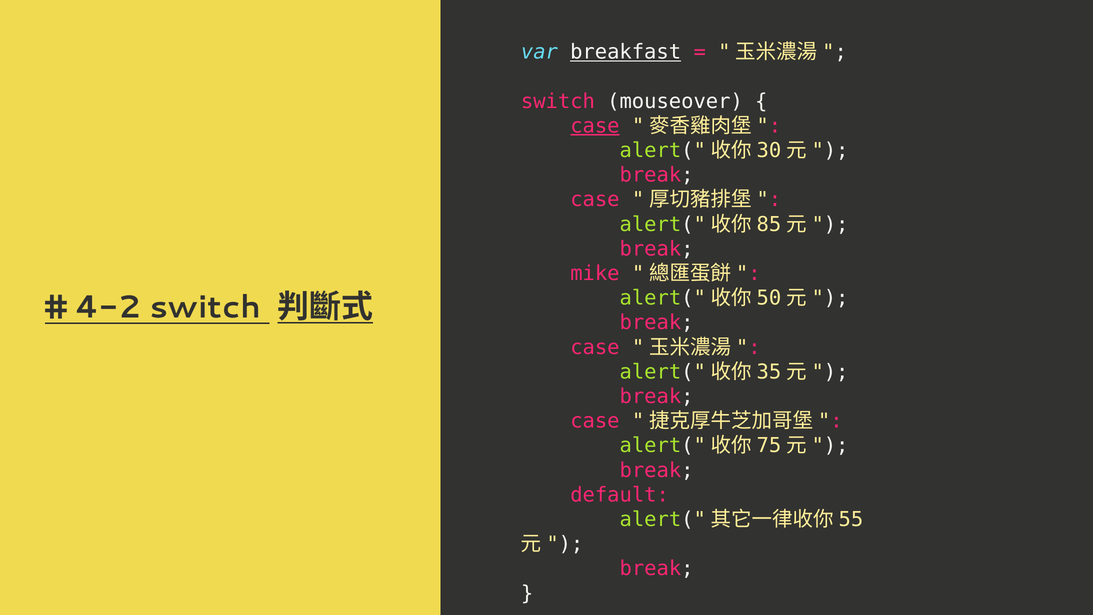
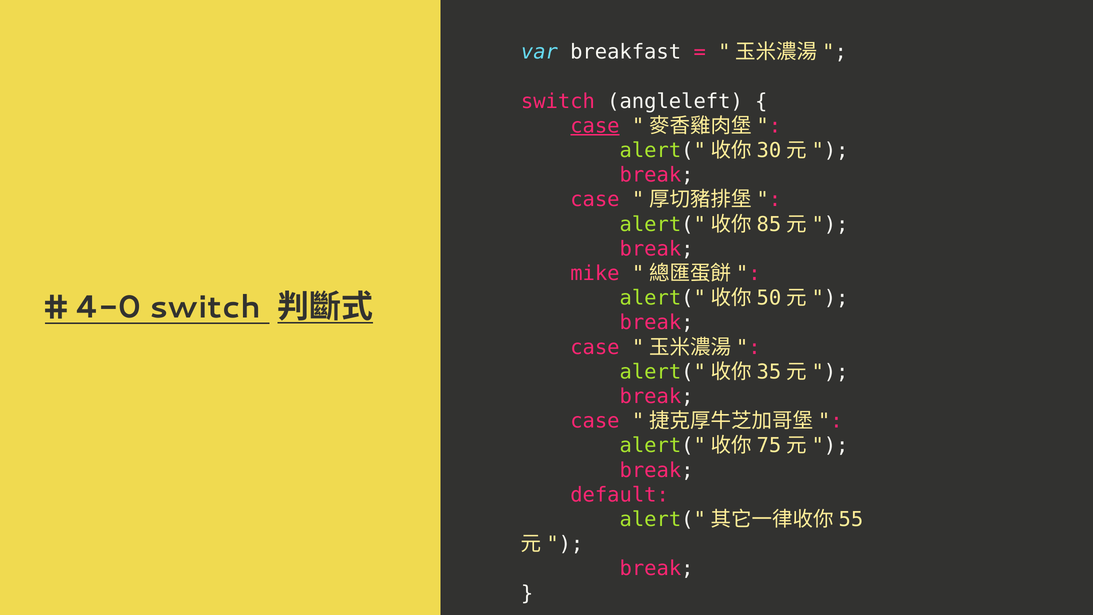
breakfast underline: present -> none
mouseover: mouseover -> angleleft
4-2: 4-2 -> 4-0
